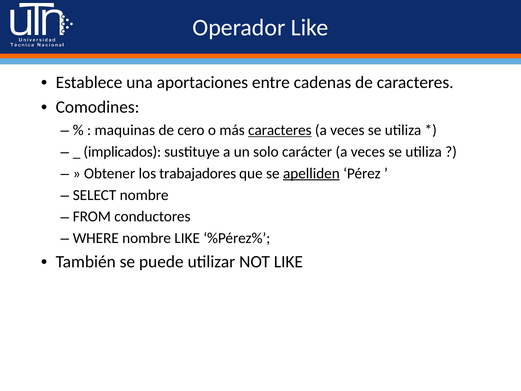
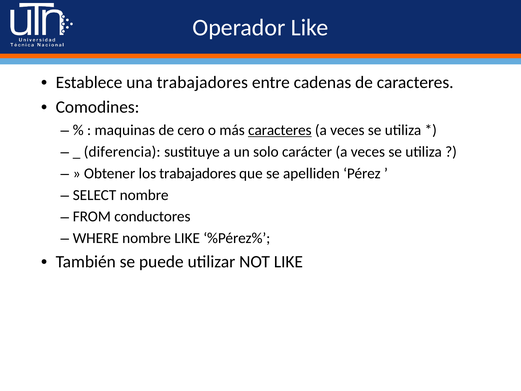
una aportaciones: aportaciones -> trabajadores
implicados: implicados -> diferencia
apelliden underline: present -> none
